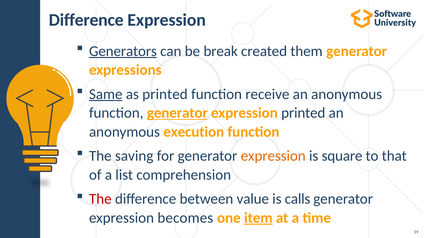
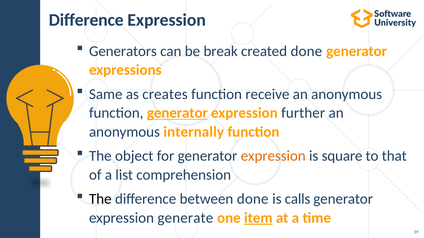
Generators underline: present -> none
created them: them -> done
Same underline: present -> none
as printed: printed -> creates
expression printed: printed -> further
execution: execution -> internally
saving: saving -> object
The at (100, 199) colour: red -> black
between value: value -> done
becomes: becomes -> generate
